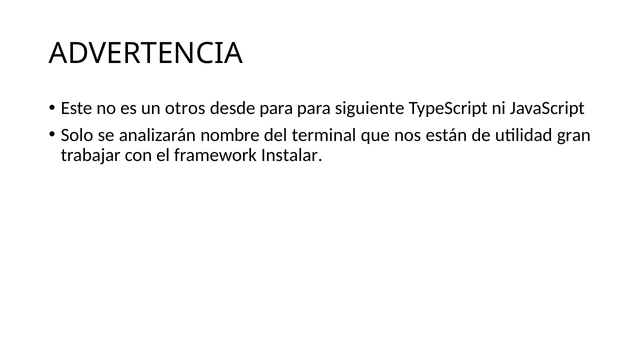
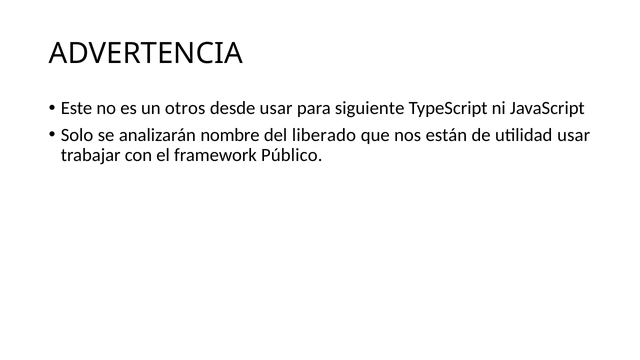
desde para: para -> usar
terminal: terminal -> liberado
utilidad gran: gran -> usar
Instalar: Instalar -> Público
